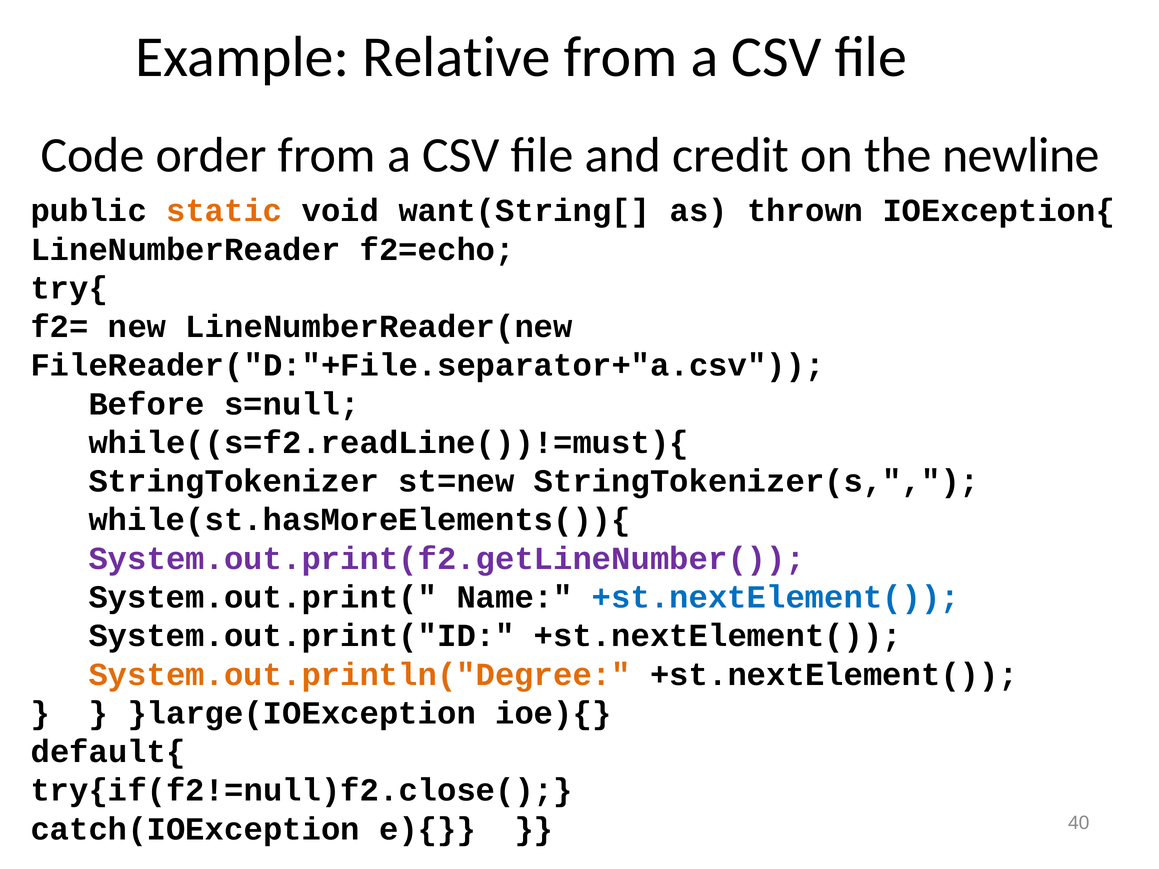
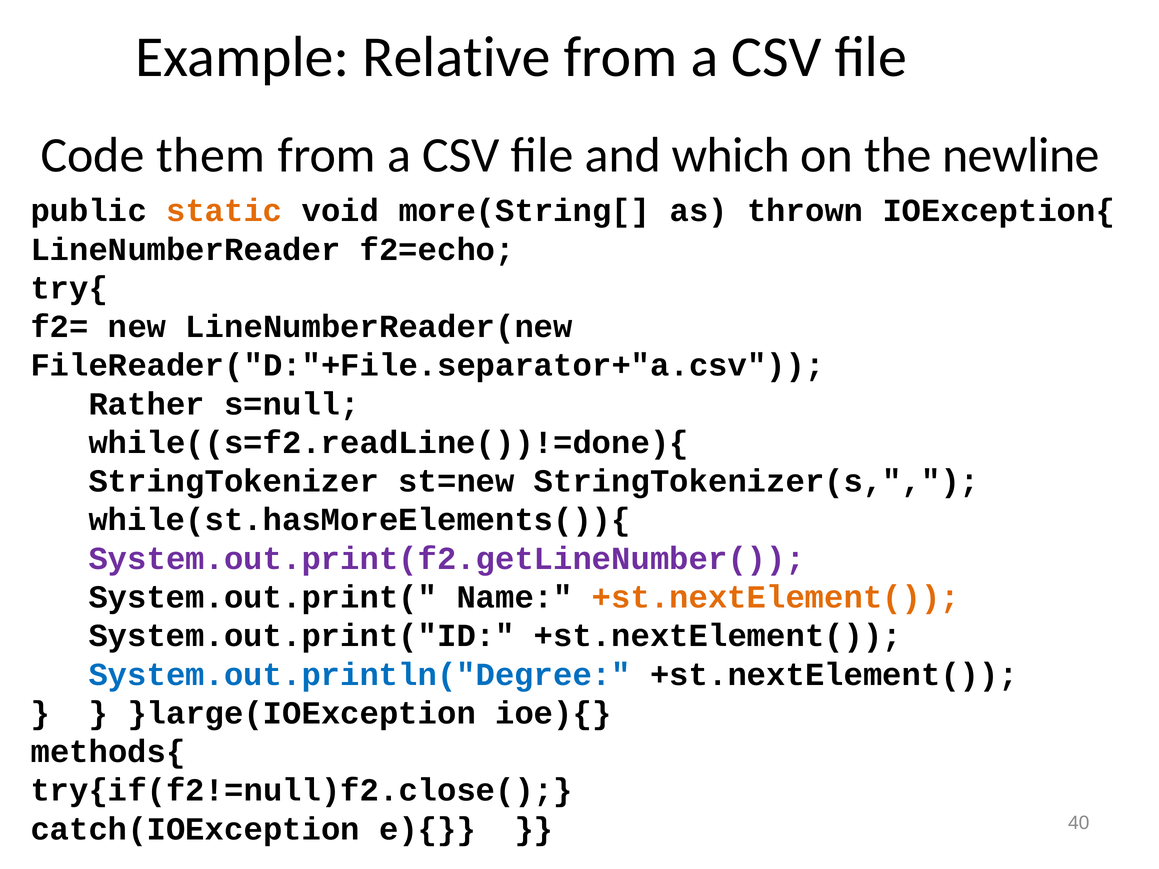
order: order -> them
credit: credit -> which
want(String[: want(String[ -> more(String[
Before: Before -> Rather
while((s=f2.readLine())!=must){: while((s=f2.readLine())!=must){ -> while((s=f2.readLine())!=done){
+st.nextElement( at (776, 597) colour: blue -> orange
System.out.println("Degree colour: orange -> blue
default{: default{ -> methods{
